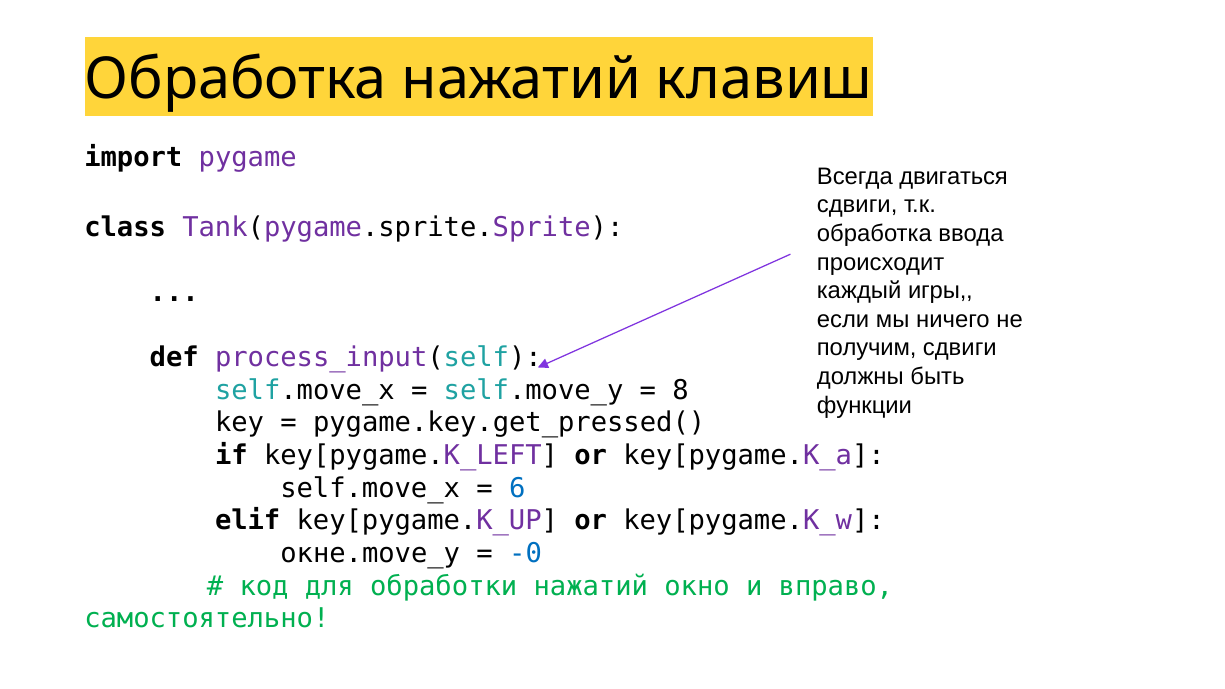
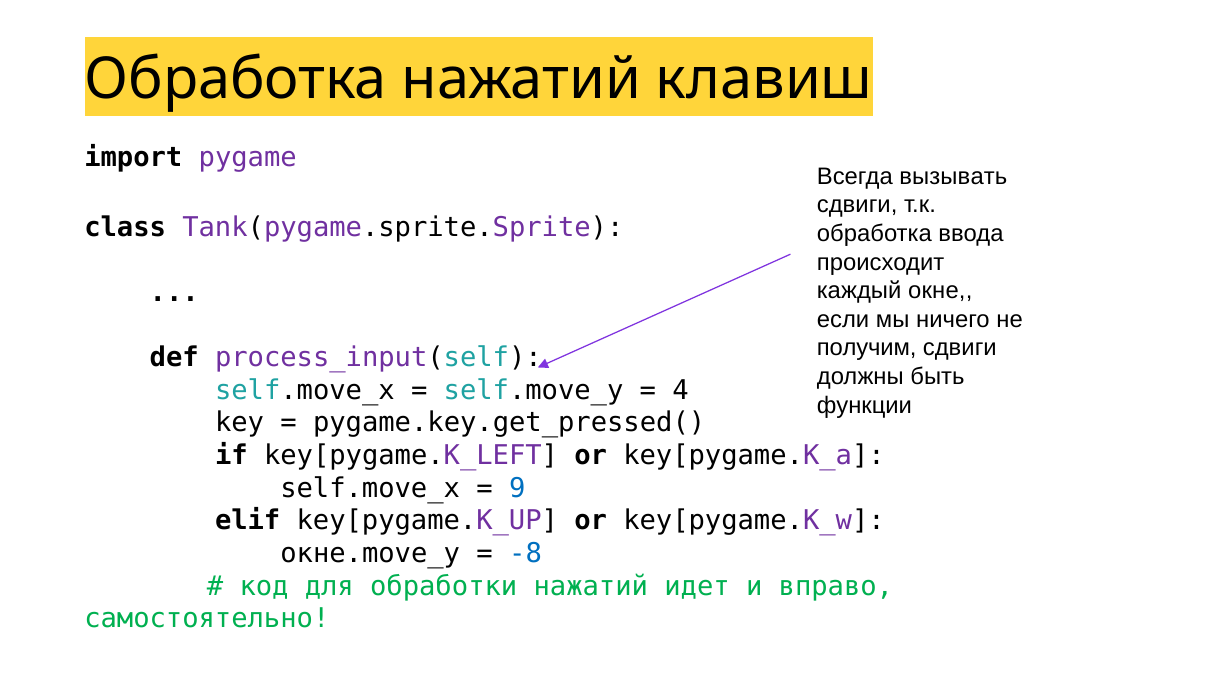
двигаться: двигаться -> вызывать
игры: игры -> окне
8: 8 -> 4
6: 6 -> 9
-0: -0 -> -8
окно: окно -> идет
